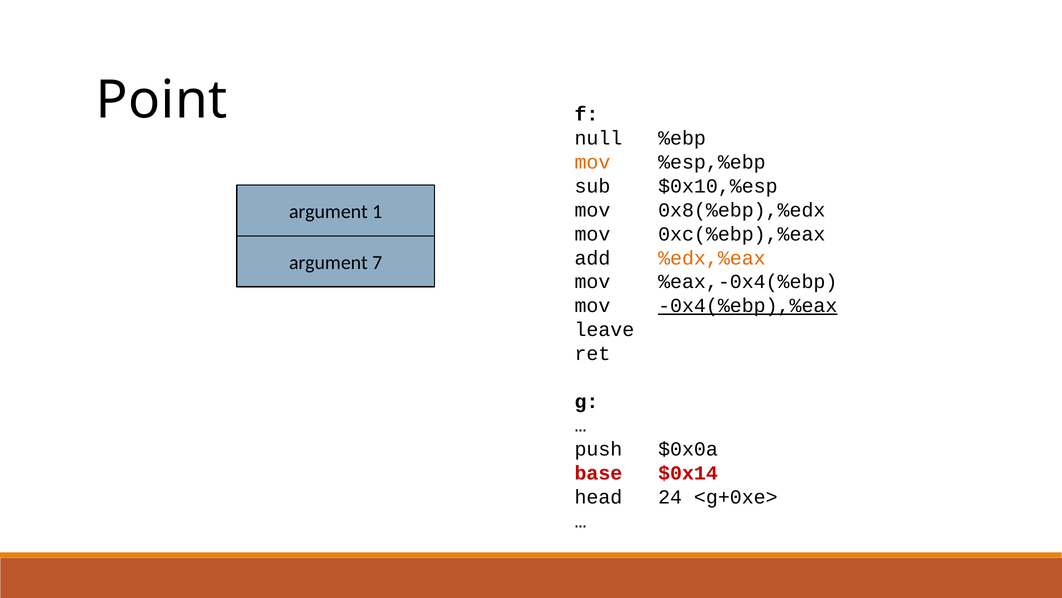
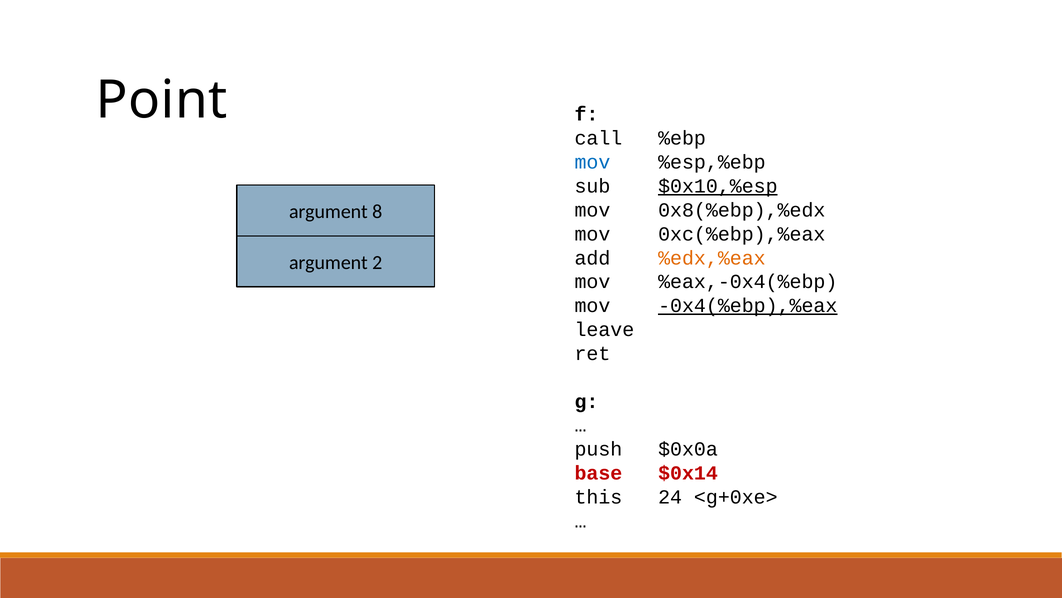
null: null -> call
mov at (592, 162) colour: orange -> blue
$0x10,%esp underline: none -> present
1: 1 -> 8
7: 7 -> 2
head: head -> this
